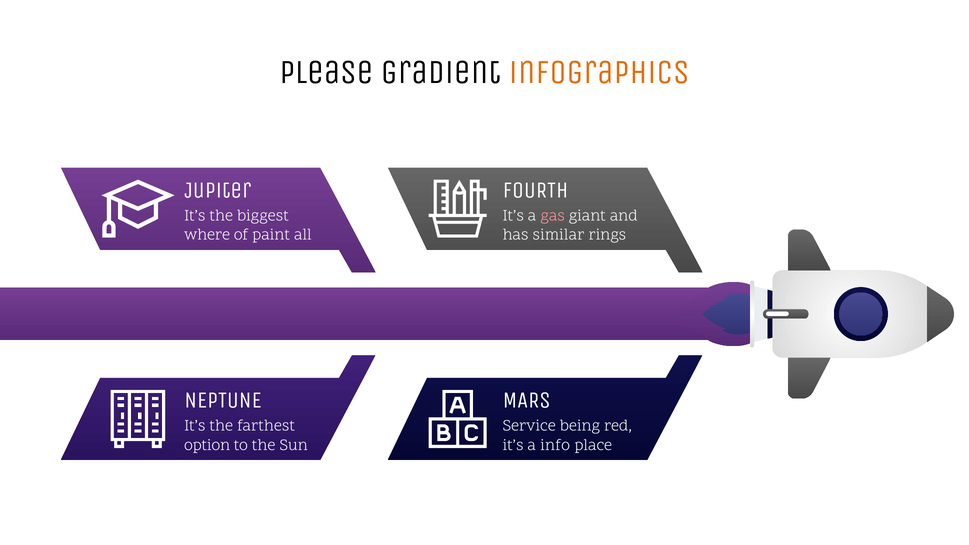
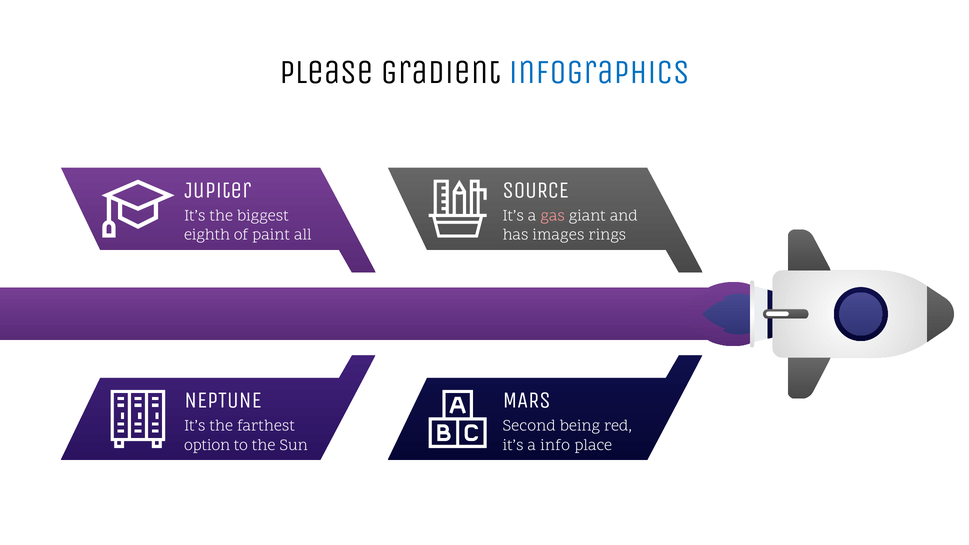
infographics colour: orange -> blue
FOURTH: FOURTH -> SOURCE
where: where -> eighth
similar: similar -> images
Service: Service -> Second
